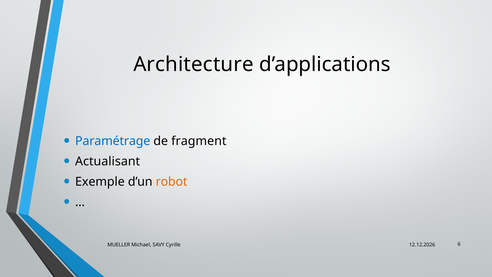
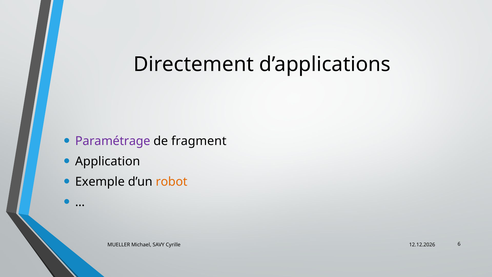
Architecture: Architecture -> Directement
Paramétrage colour: blue -> purple
Actualisant: Actualisant -> Application
